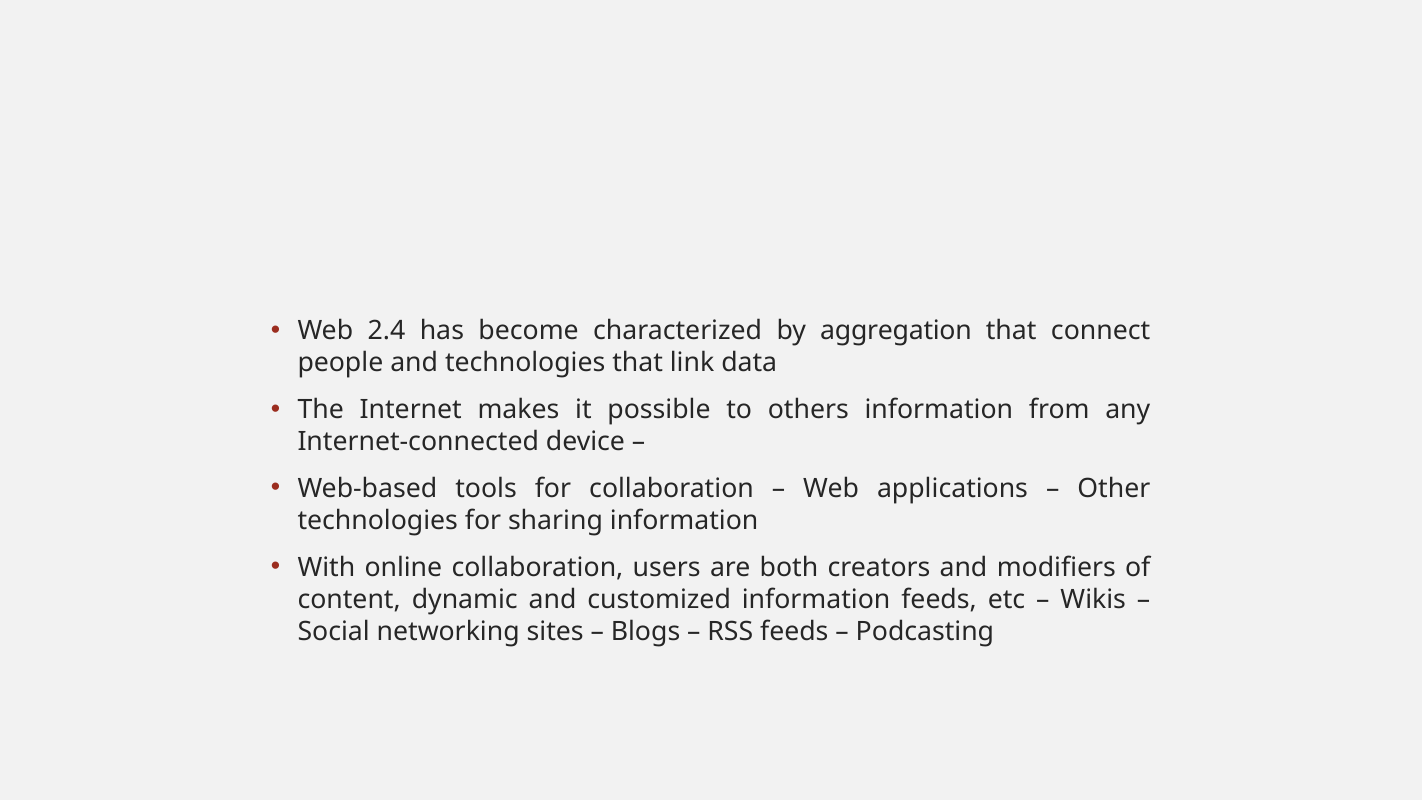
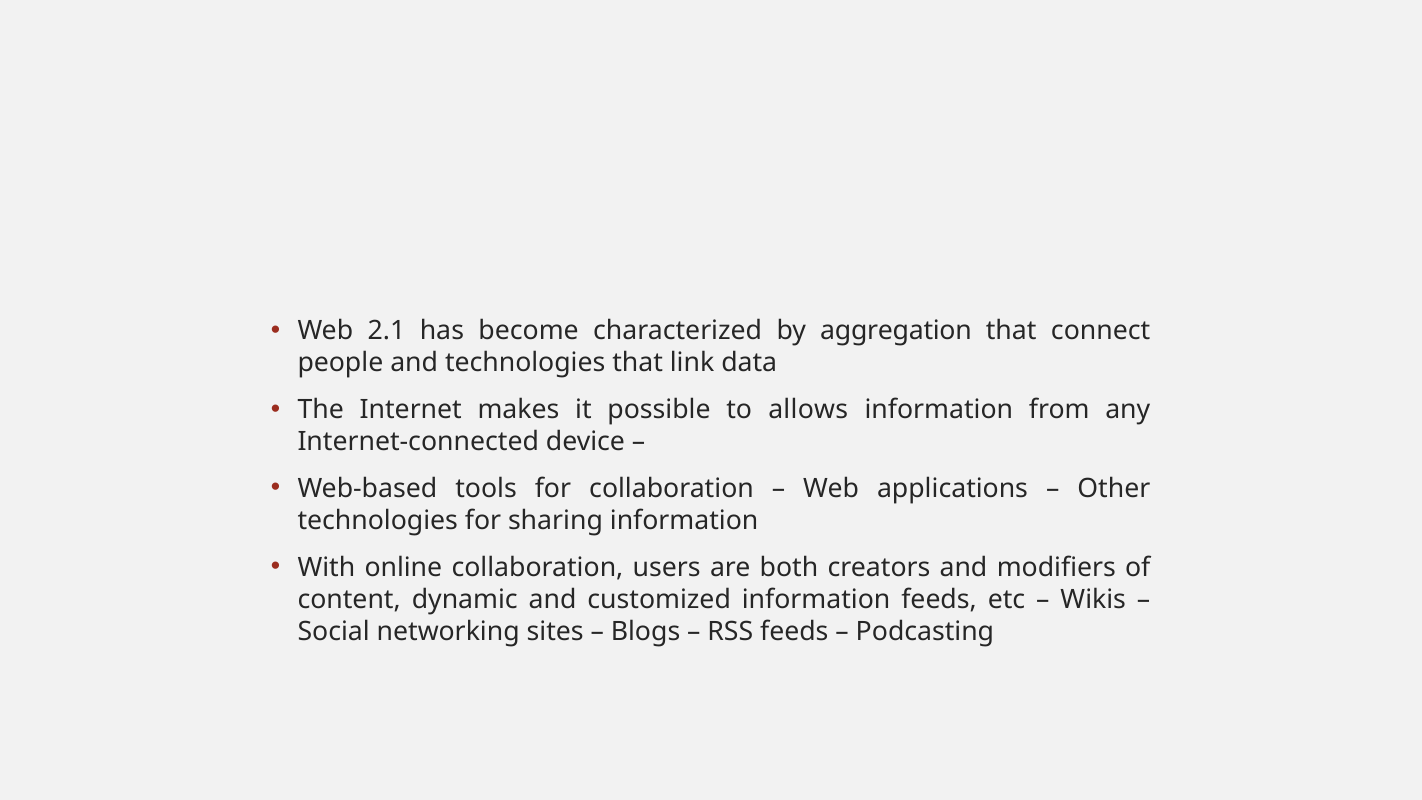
2.4: 2.4 -> 2.1
others: others -> allows
